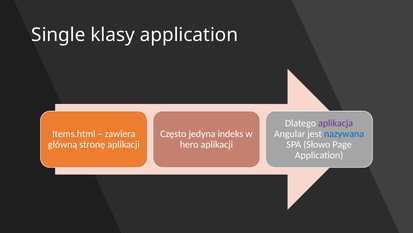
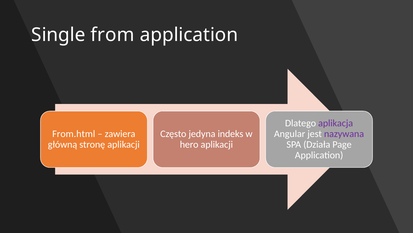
klasy: klasy -> from
Items.html: Items.html -> From.html
nazywana colour: blue -> purple
Słowo: Słowo -> Działa
